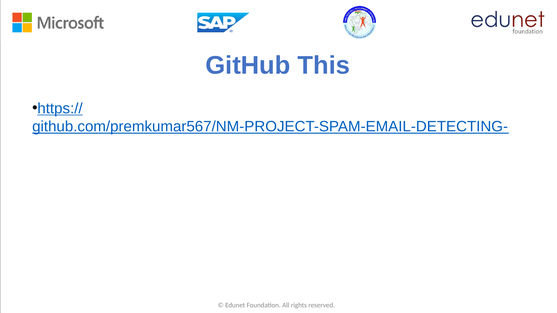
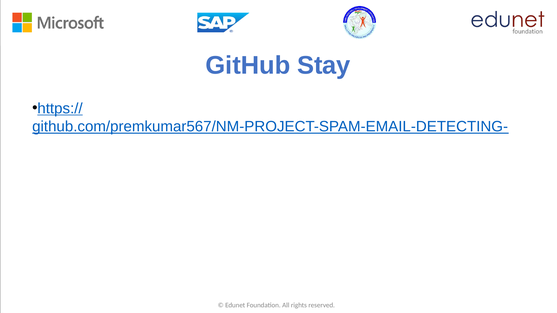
This: This -> Stay
